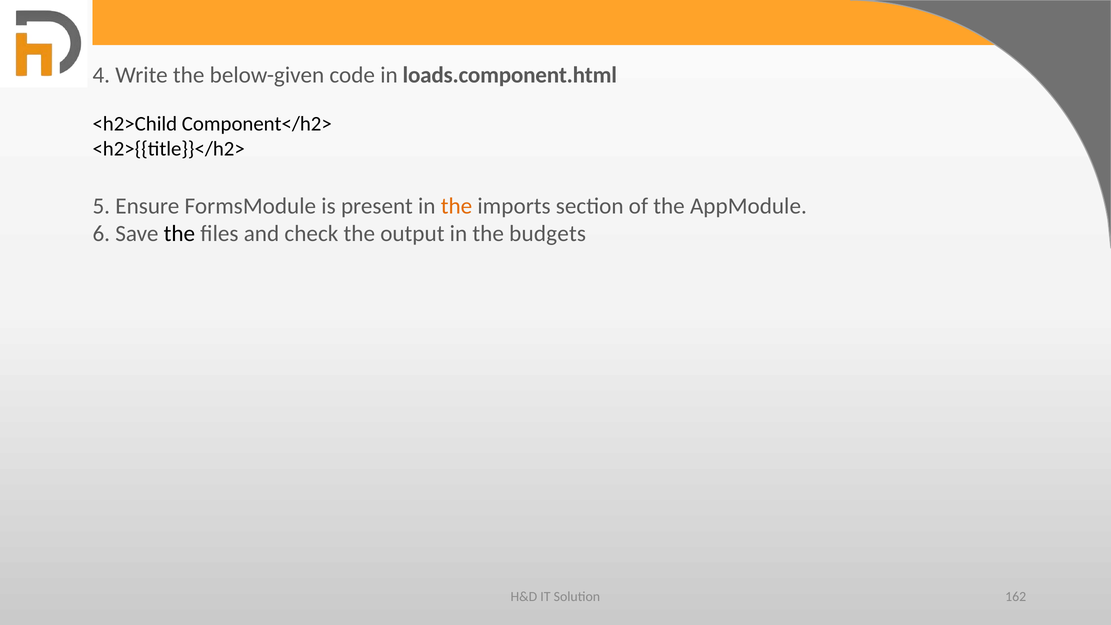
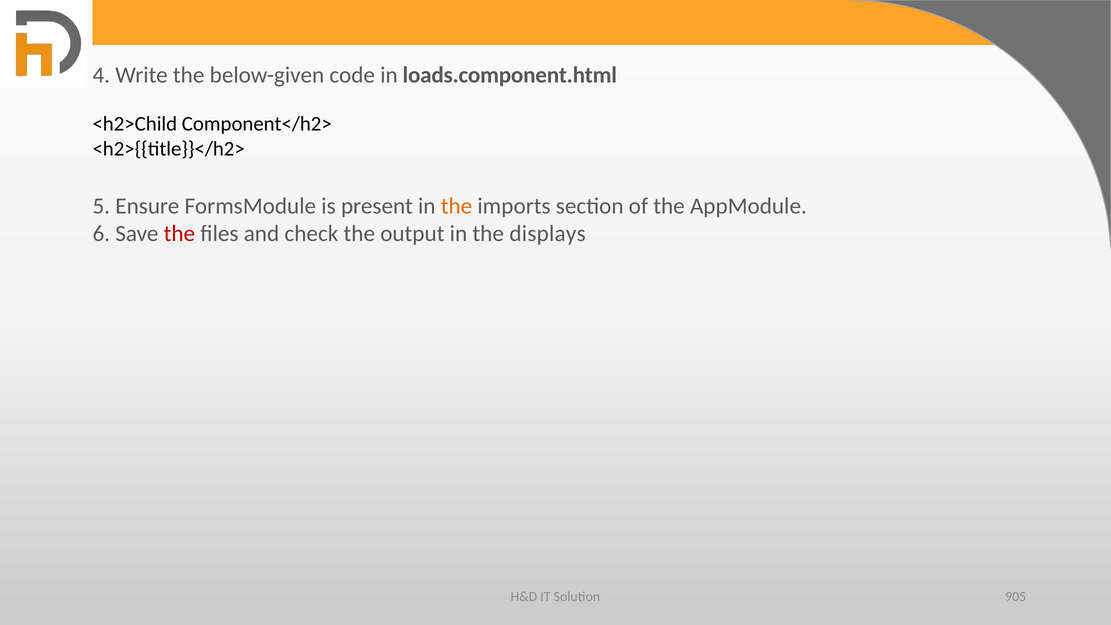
the at (179, 234) colour: black -> red
budgets: budgets -> displays
162: 162 -> 905
